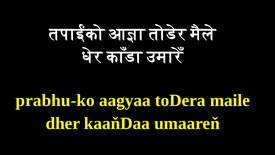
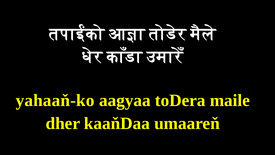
prabhu-ko: prabhu-ko -> yahaaň-ko
